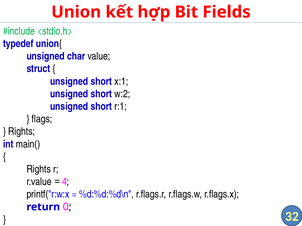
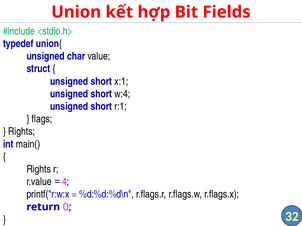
w:2: w:2 -> w:4
